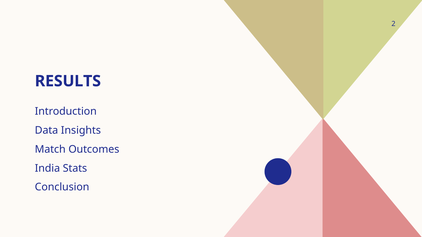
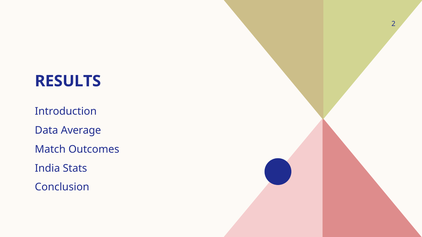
Insights: Insights -> Average
